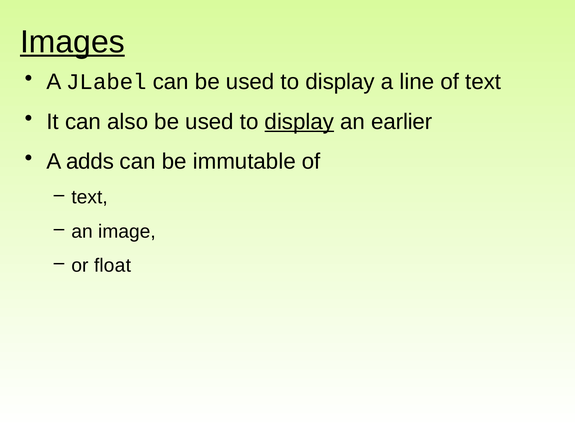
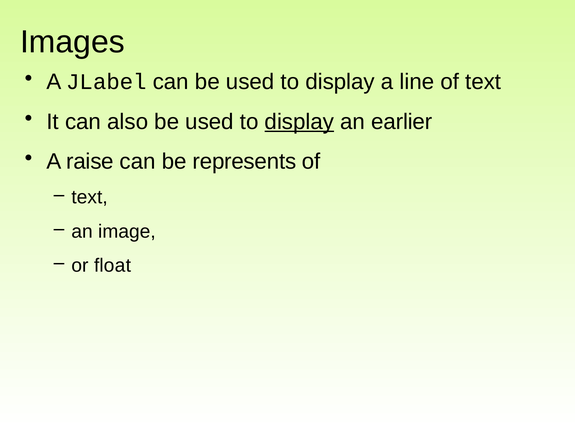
Images underline: present -> none
adds: adds -> raise
immutable: immutable -> represents
